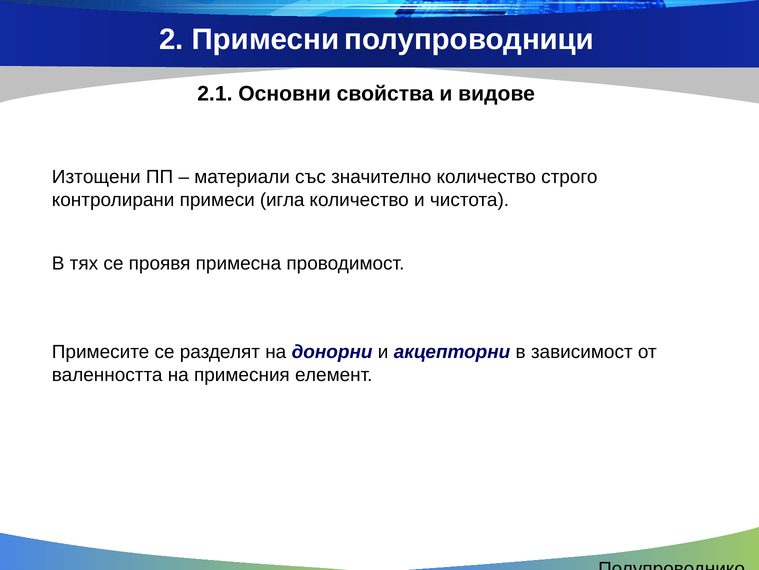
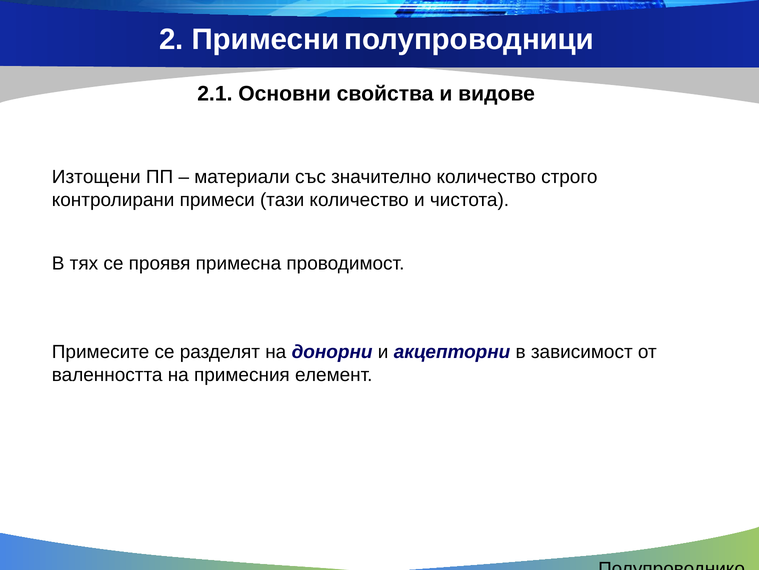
игла: игла -> тази
